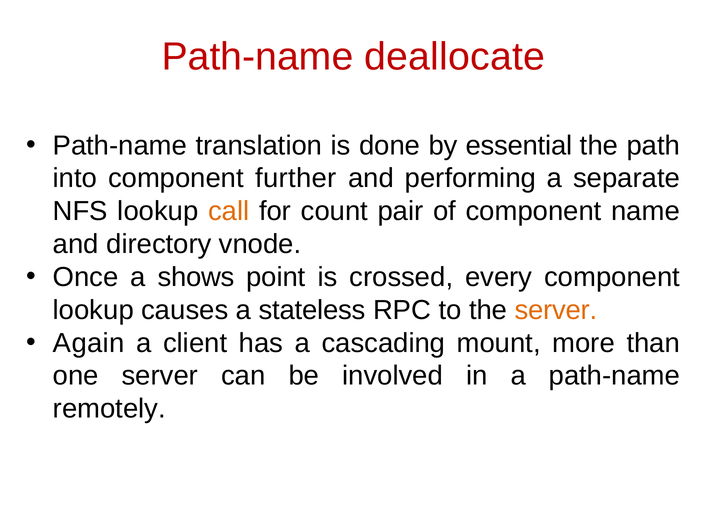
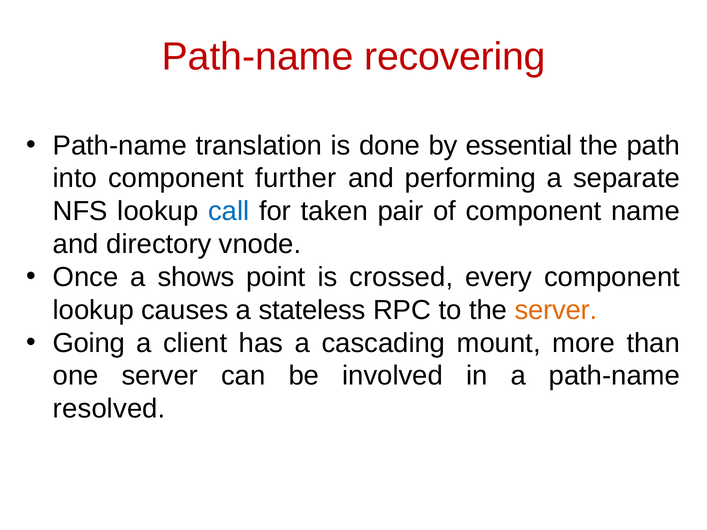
deallocate: deallocate -> recovering
call colour: orange -> blue
count: count -> taken
Again: Again -> Going
remotely: remotely -> resolved
